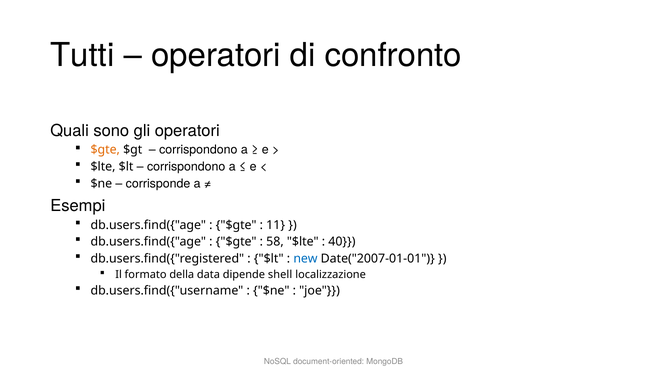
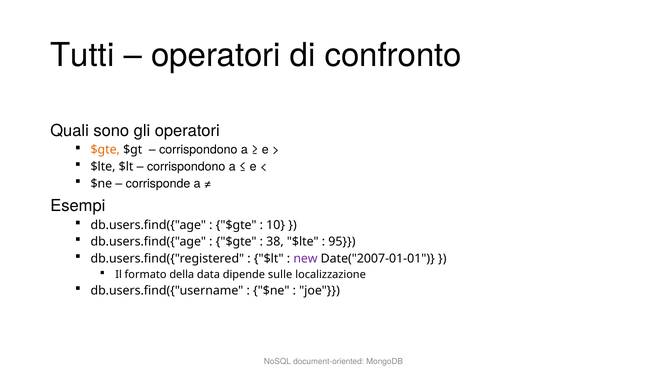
11: 11 -> 10
58: 58 -> 38
40: 40 -> 95
new colour: blue -> purple
shell: shell -> sulle
